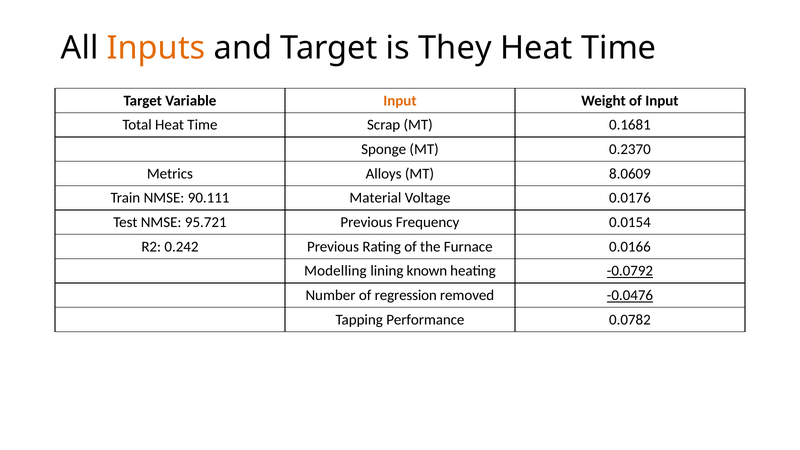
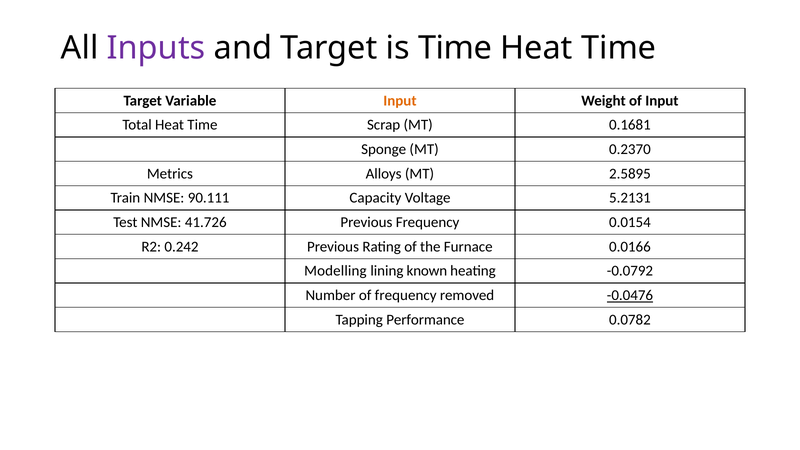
Inputs colour: orange -> purple
is They: They -> Time
8.0609: 8.0609 -> 2.5895
Material: Material -> Capacity
0.0176: 0.0176 -> 5.2131
95.721: 95.721 -> 41.726
-0.0792 underline: present -> none
of regression: regression -> frequency
